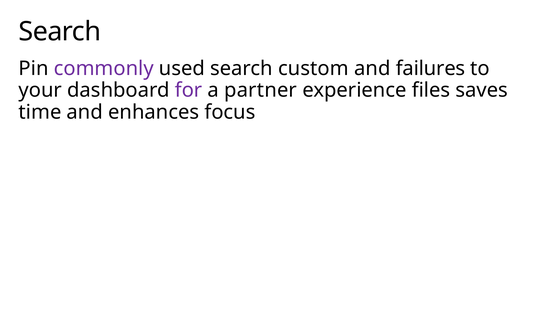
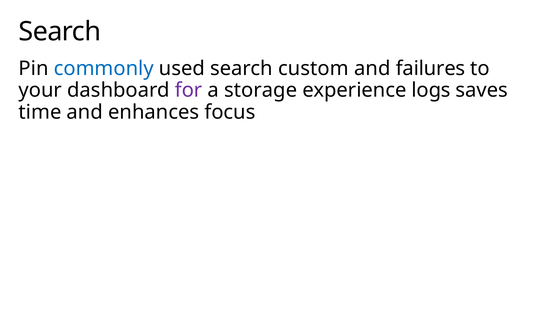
commonly colour: purple -> blue
partner: partner -> storage
files: files -> logs
